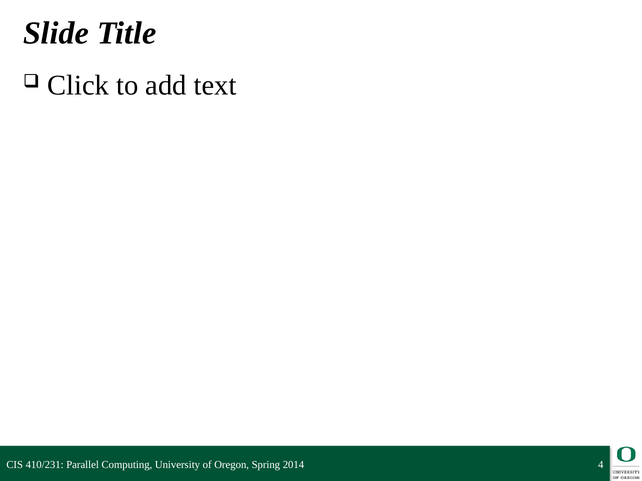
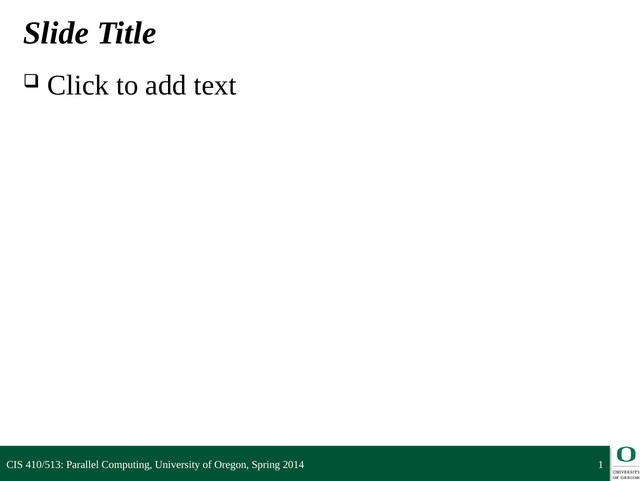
410/231: 410/231 -> 410/513
4: 4 -> 1
